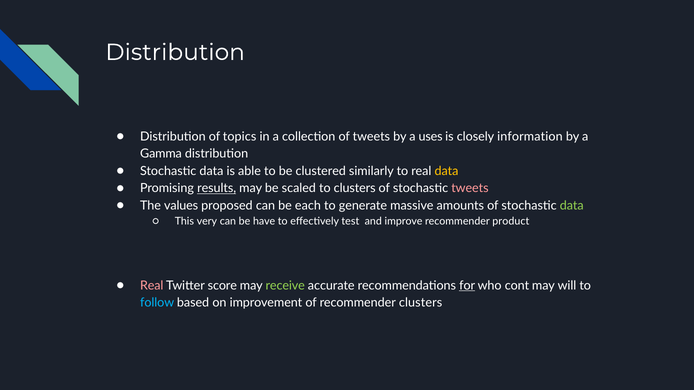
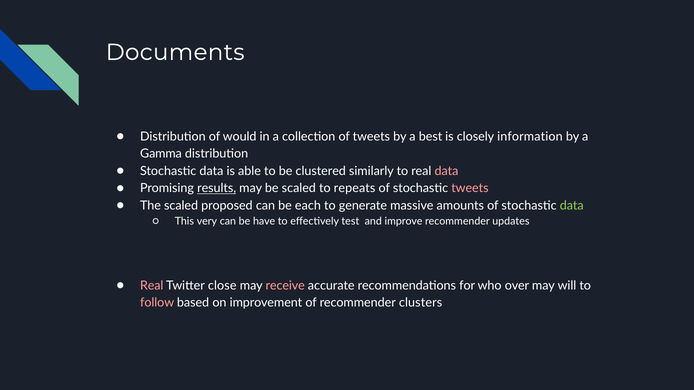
Distribution at (175, 52): Distribution -> Documents
topics: topics -> would
uses: uses -> best
data at (446, 171) colour: yellow -> pink
to clusters: clusters -> repeats
The values: values -> scaled
product: product -> updates
score: score -> close
receive colour: light green -> pink
for underline: present -> none
cont: cont -> over
follow colour: light blue -> pink
